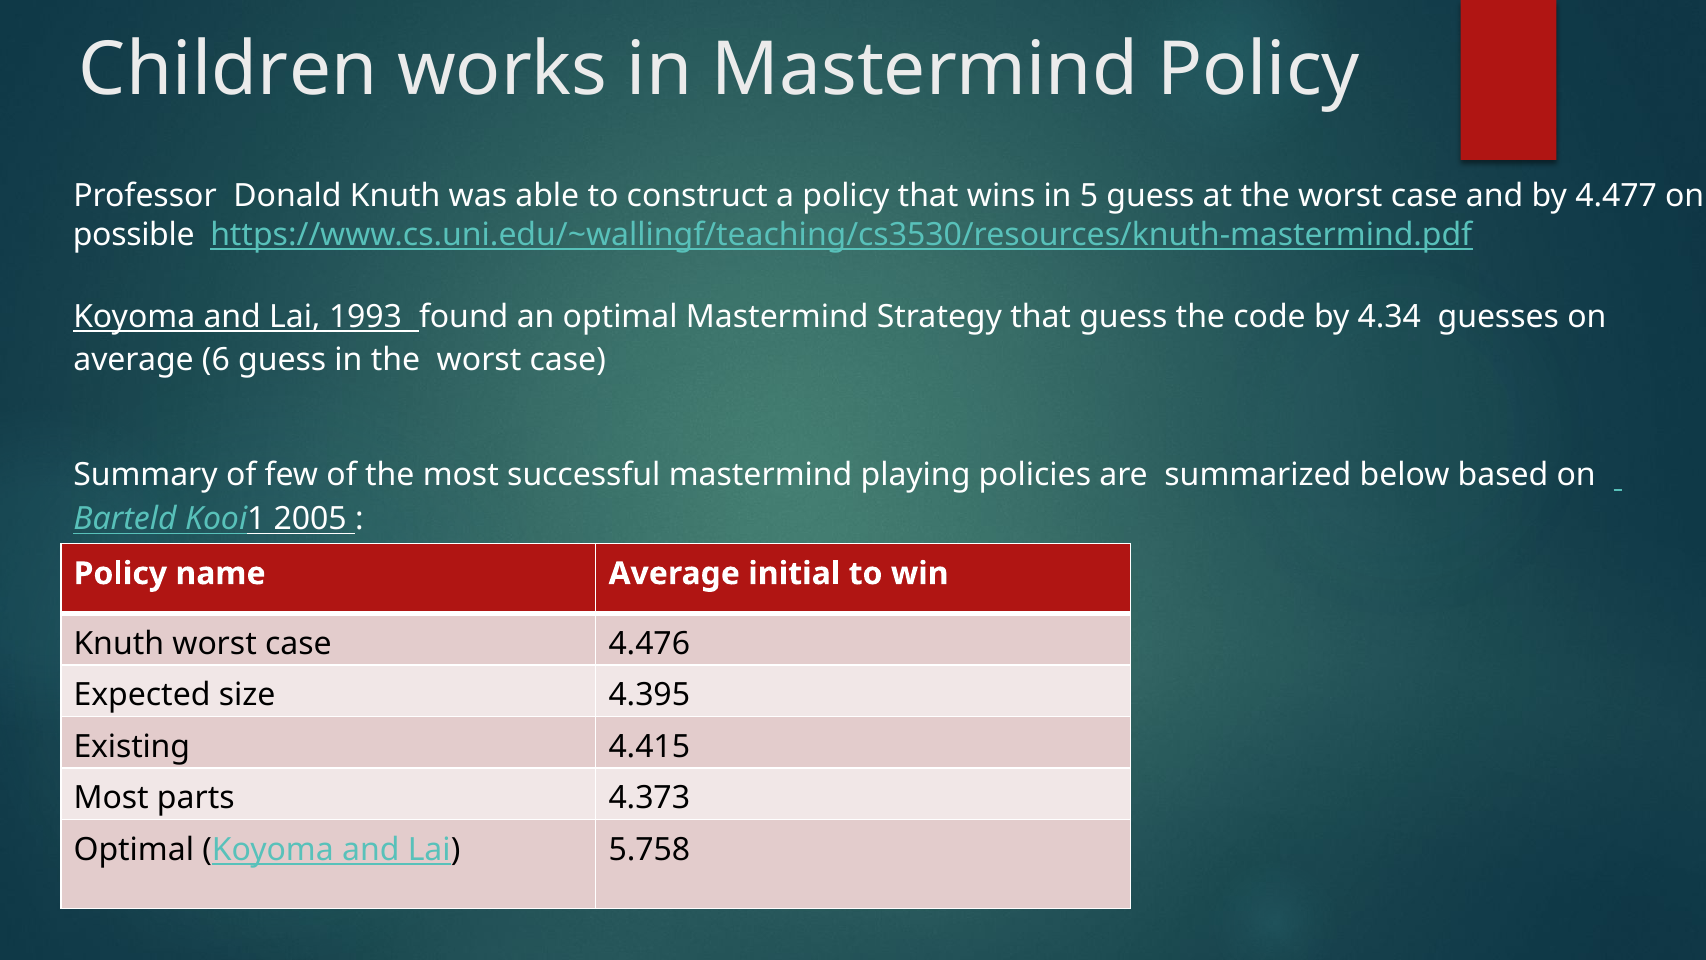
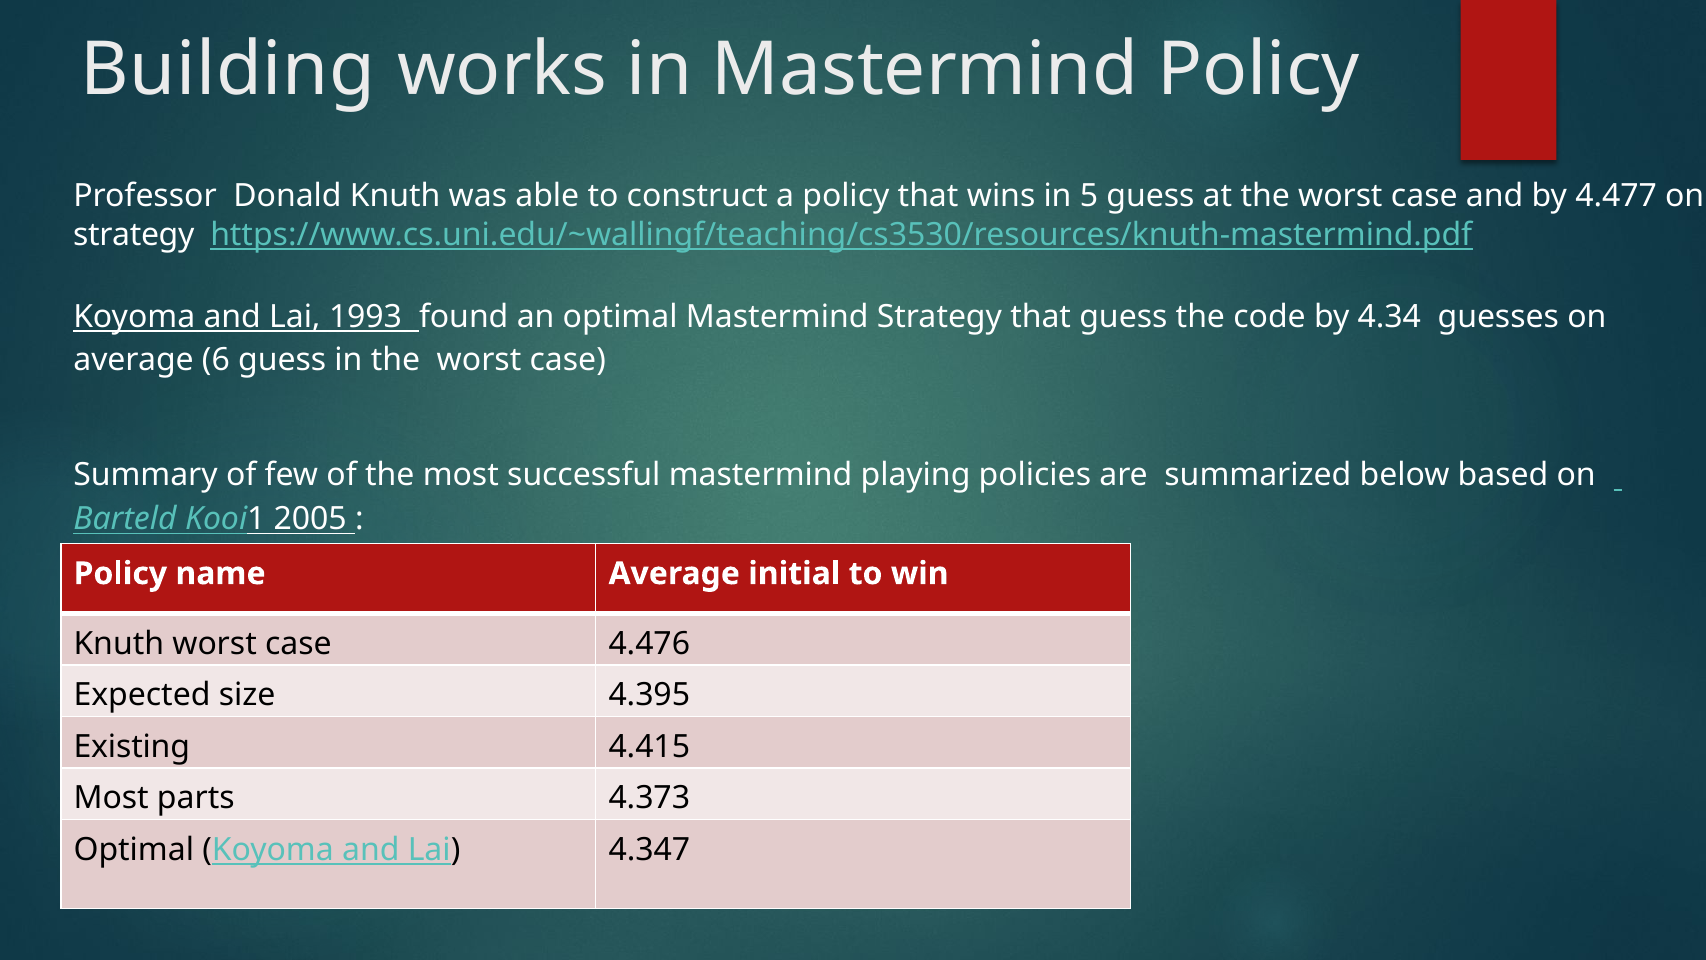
Children: Children -> Building
possible at (134, 235): possible -> strategy
5.758: 5.758 -> 4.347
